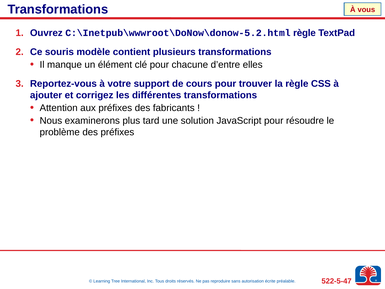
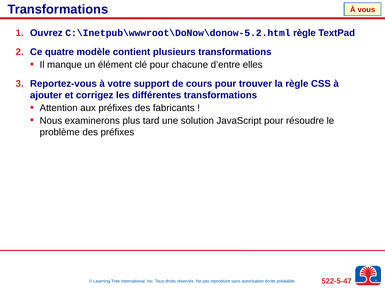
souris: souris -> quatre
